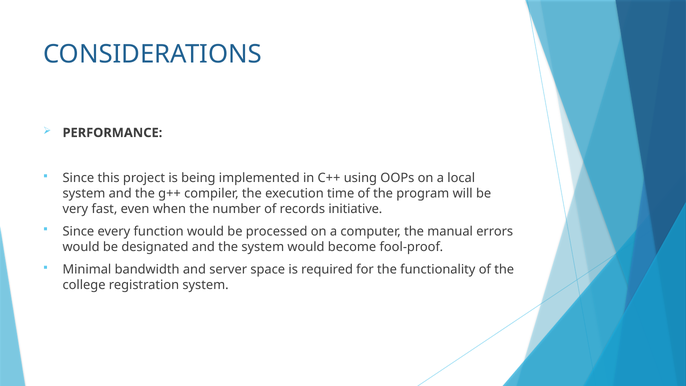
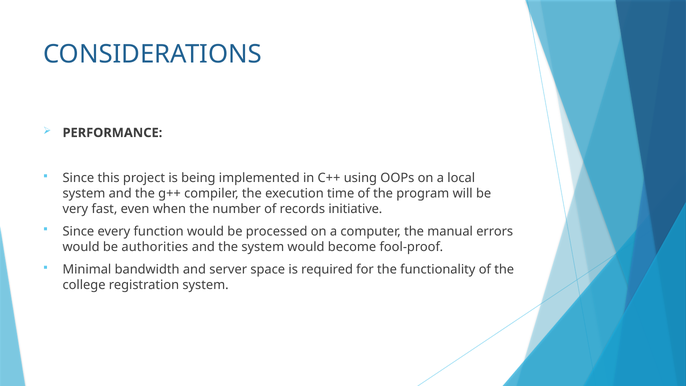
designated: designated -> authorities
